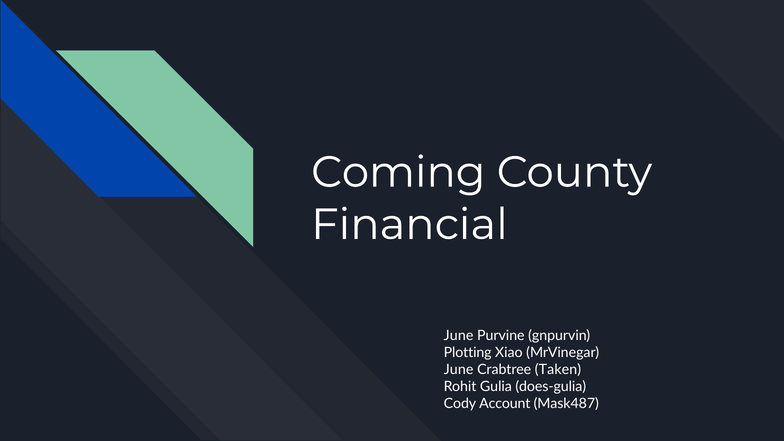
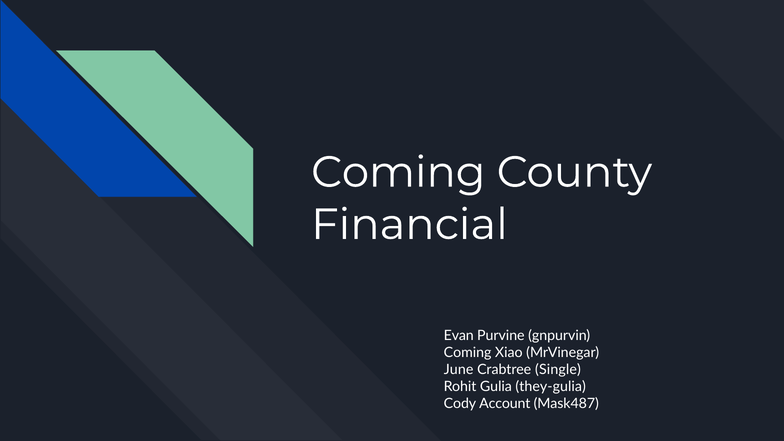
June at (459, 335): June -> Evan
Plotting at (468, 352): Plotting -> Coming
Taken: Taken -> Single
does-gulia: does-gulia -> they-gulia
